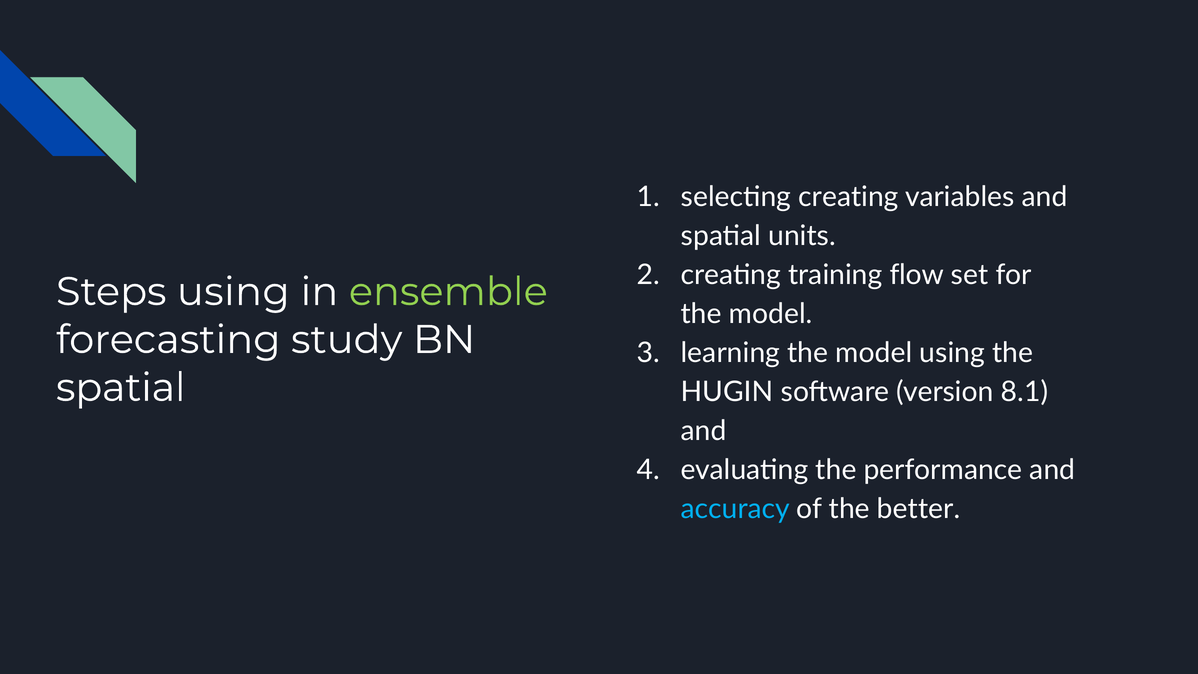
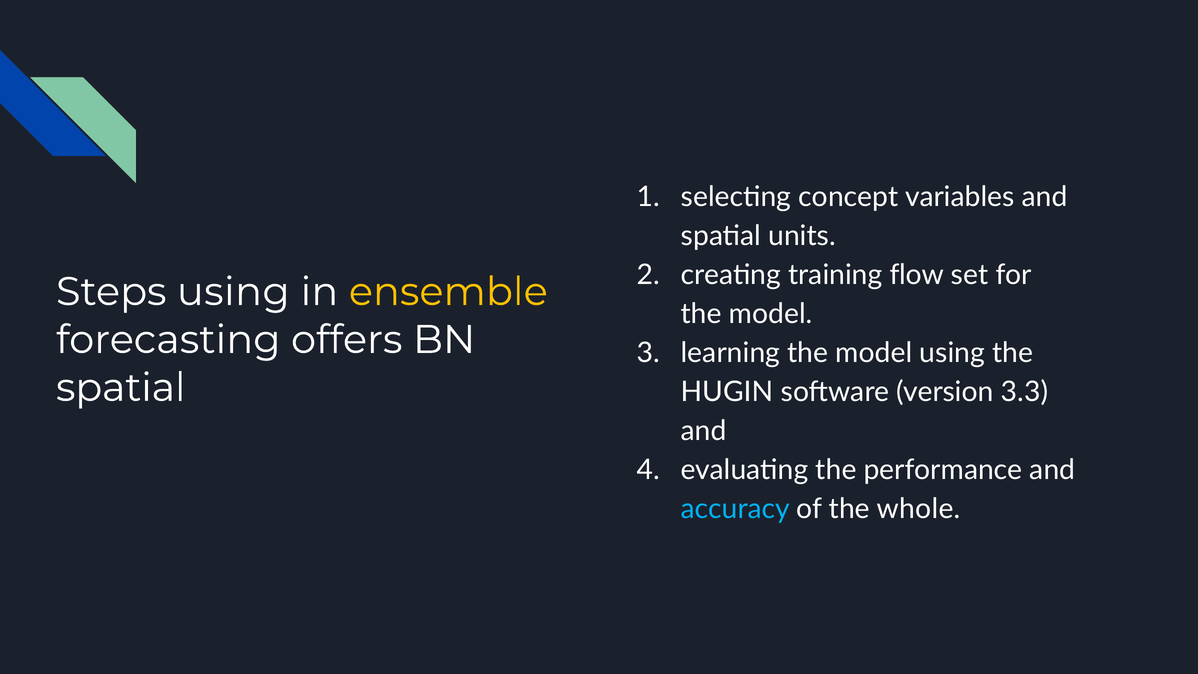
selecting creating: creating -> concept
ensemble colour: light green -> yellow
study: study -> offers
8.1: 8.1 -> 3.3
better: better -> whole
